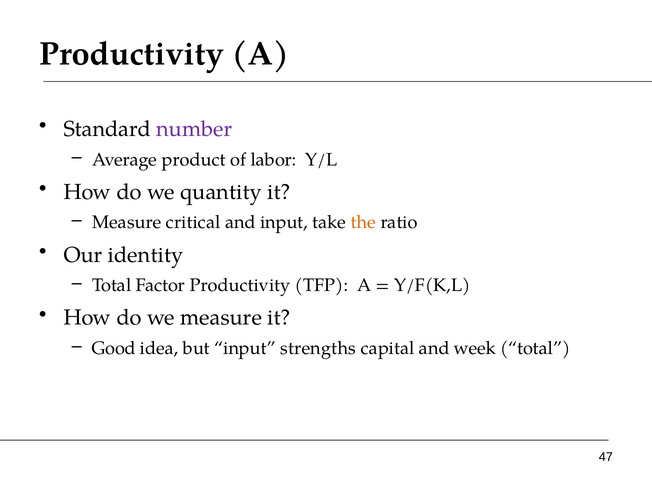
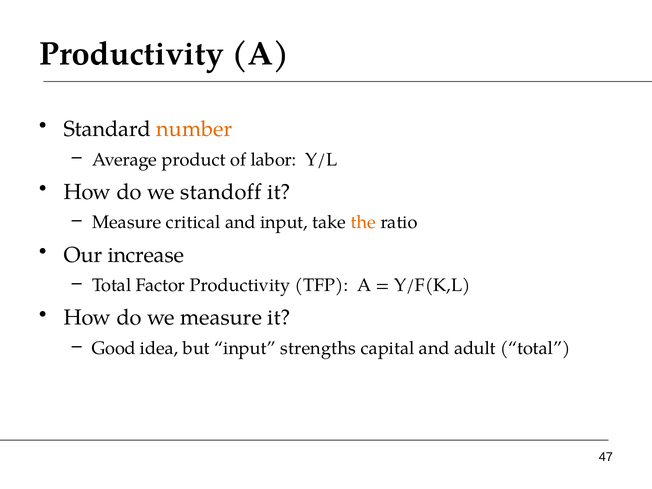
number colour: purple -> orange
quantity: quantity -> standoff
identity: identity -> increase
week: week -> adult
